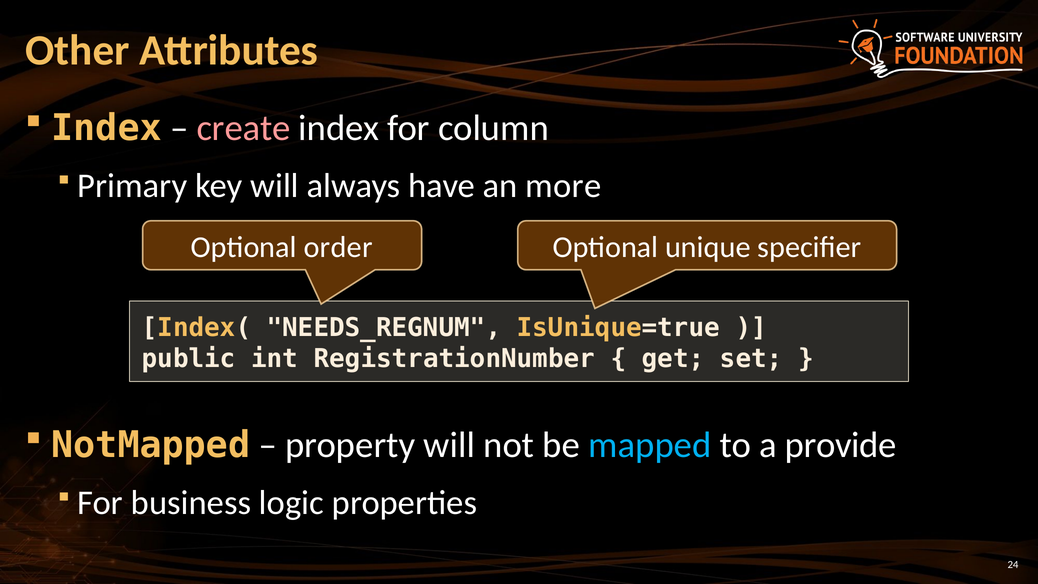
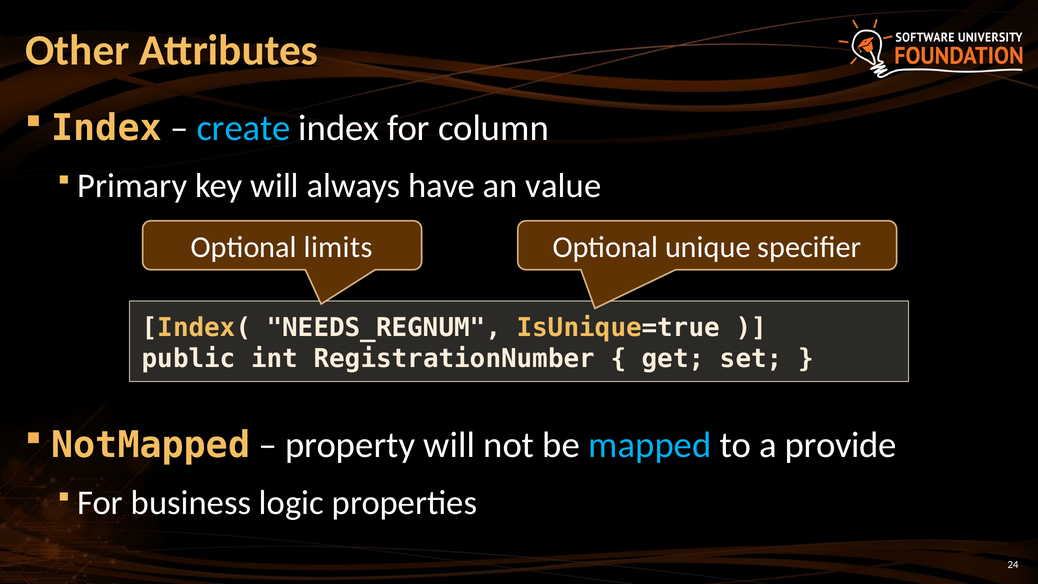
create colour: pink -> light blue
more: more -> value
order: order -> limits
